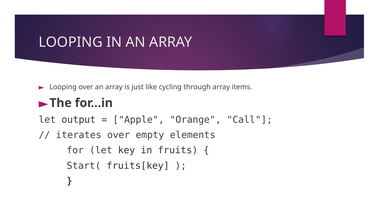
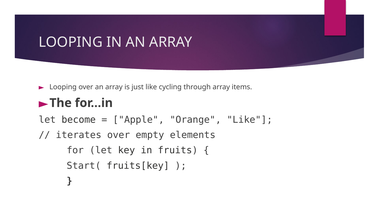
output: output -> become
Orange Call: Call -> Like
